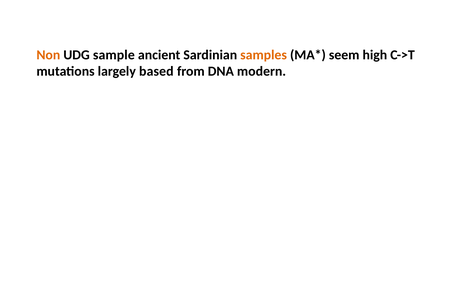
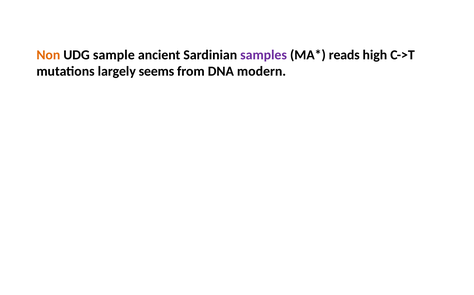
samples colour: orange -> purple
seem: seem -> reads
based: based -> seems
